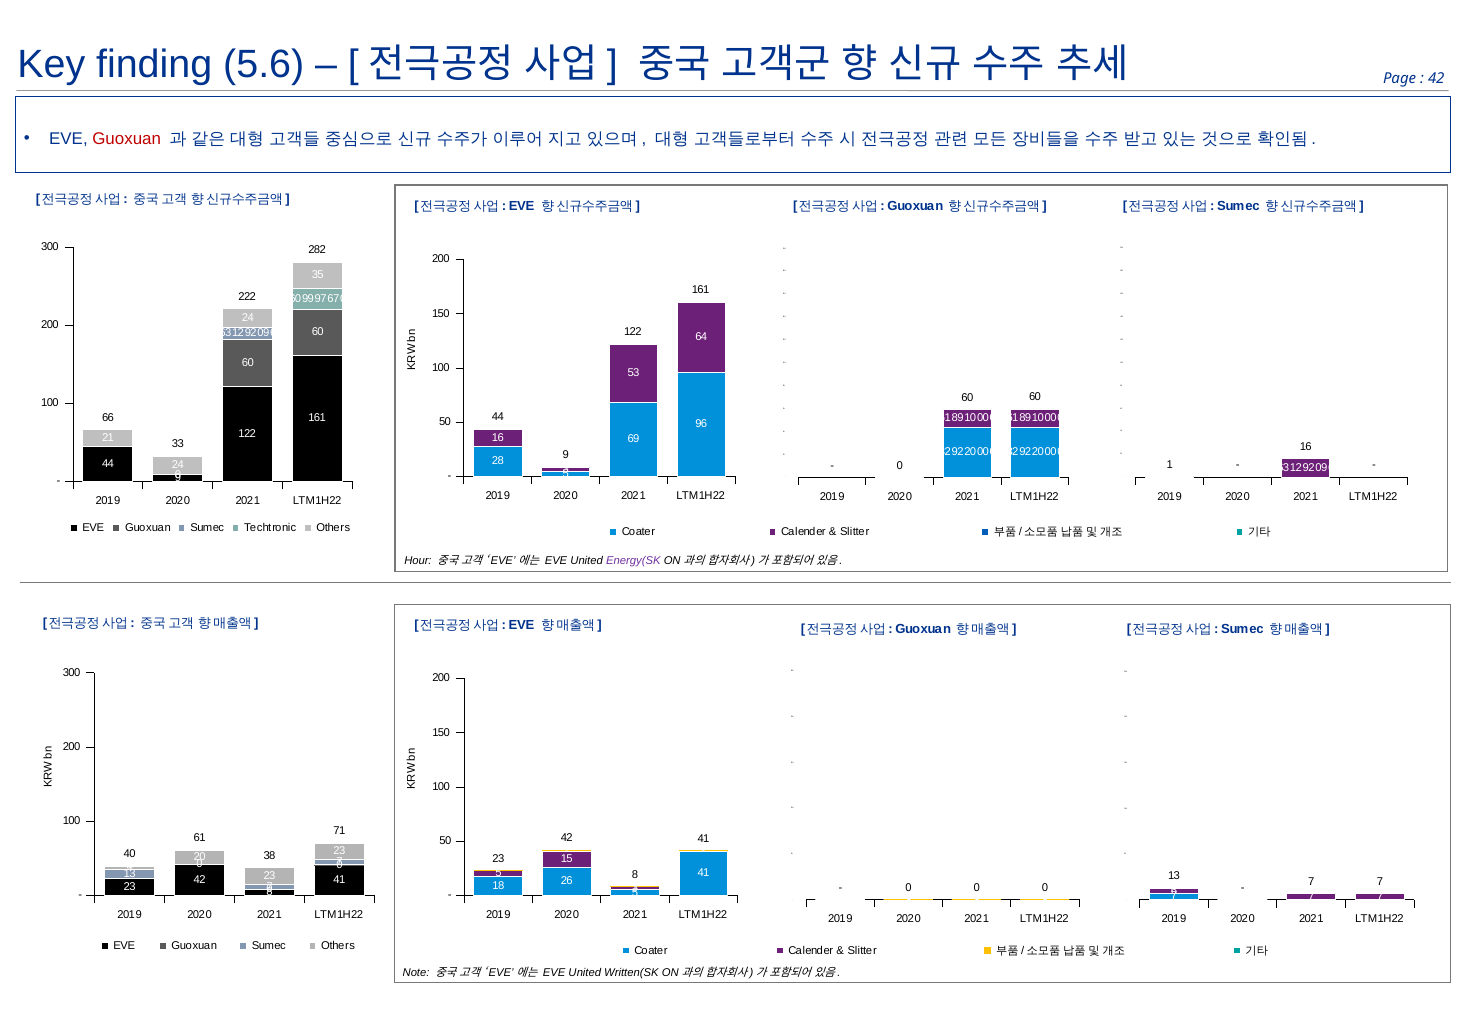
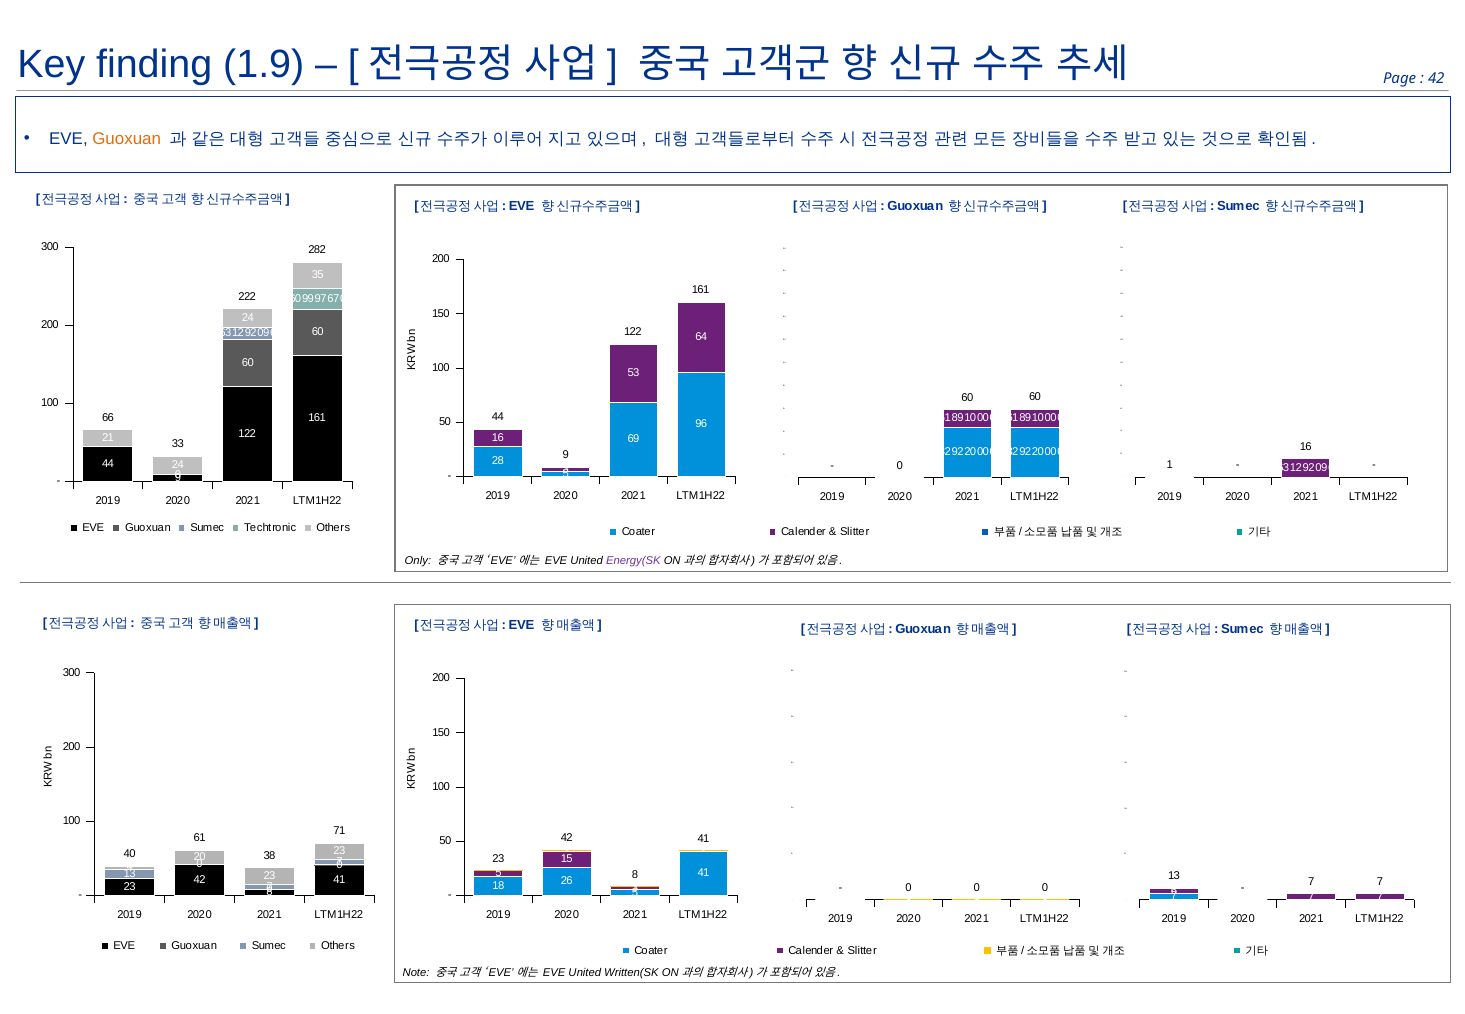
5.6: 5.6 -> 1.9
Guoxuan at (127, 139) colour: red -> orange
Hour: Hour -> Only
